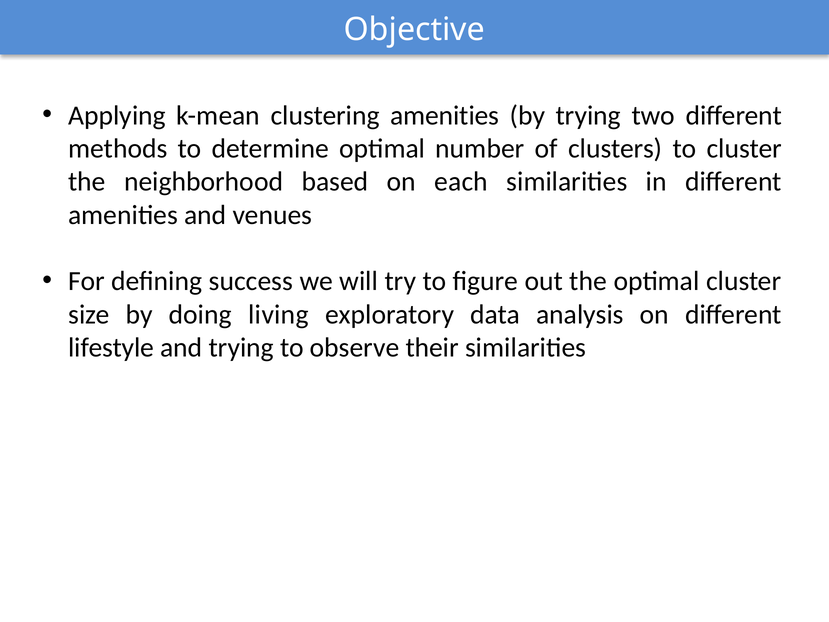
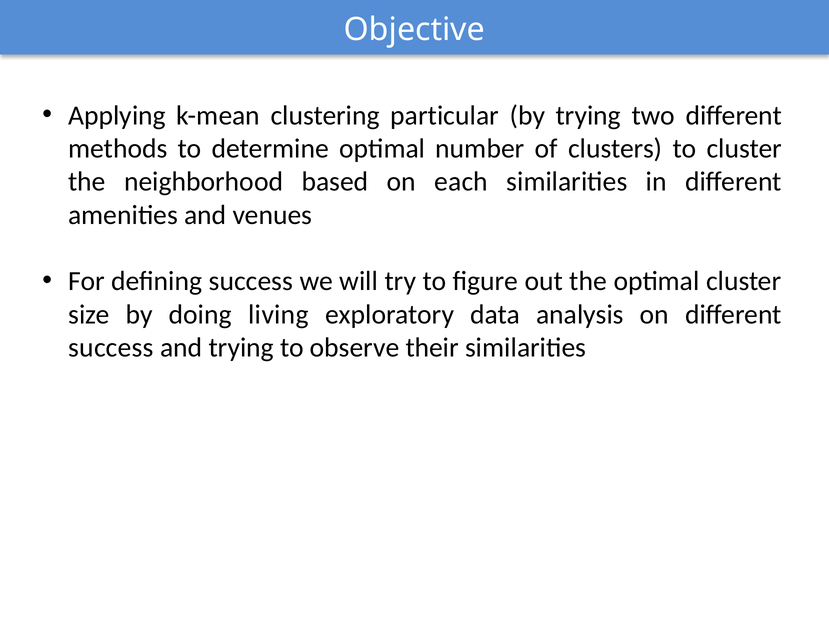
clustering amenities: amenities -> particular
lifestyle at (111, 347): lifestyle -> success
